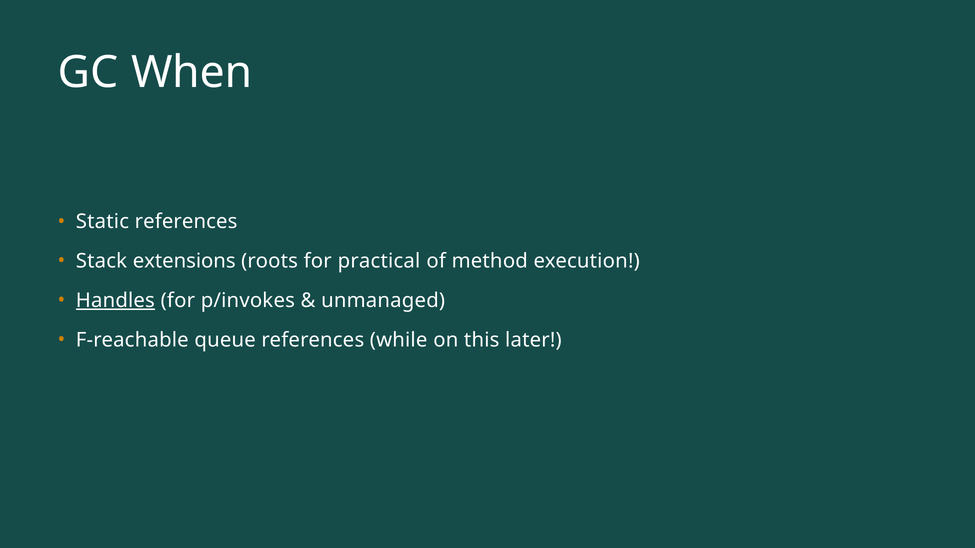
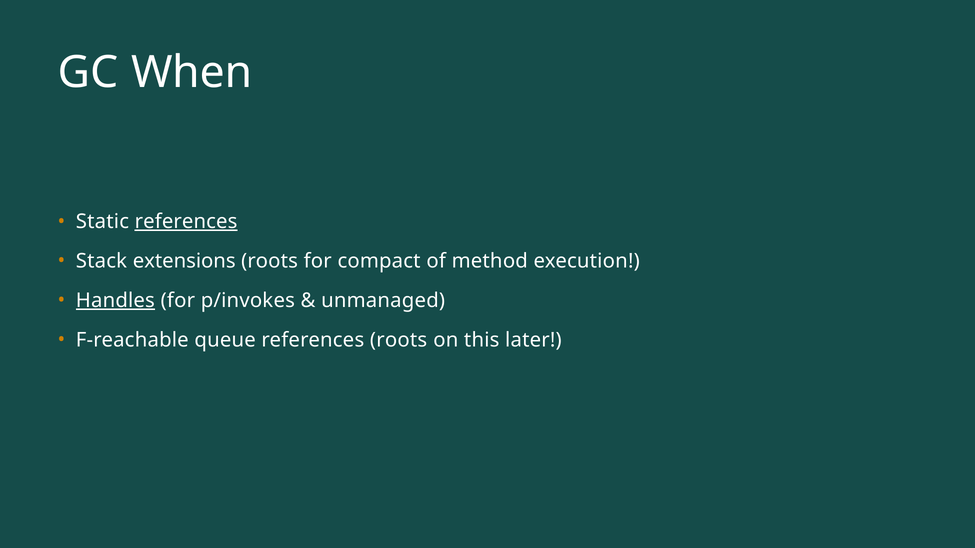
references at (186, 222) underline: none -> present
practical: practical -> compact
references while: while -> roots
